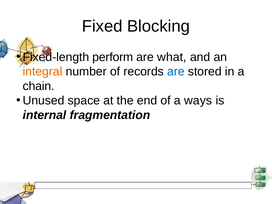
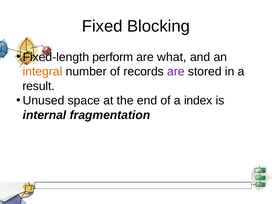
are at (176, 72) colour: blue -> purple
chain: chain -> result
ways: ways -> index
